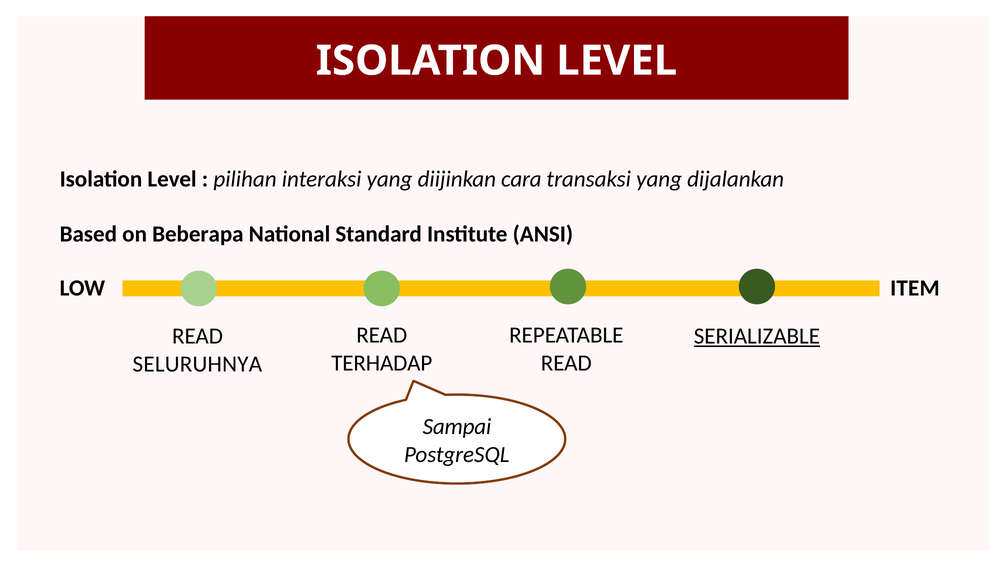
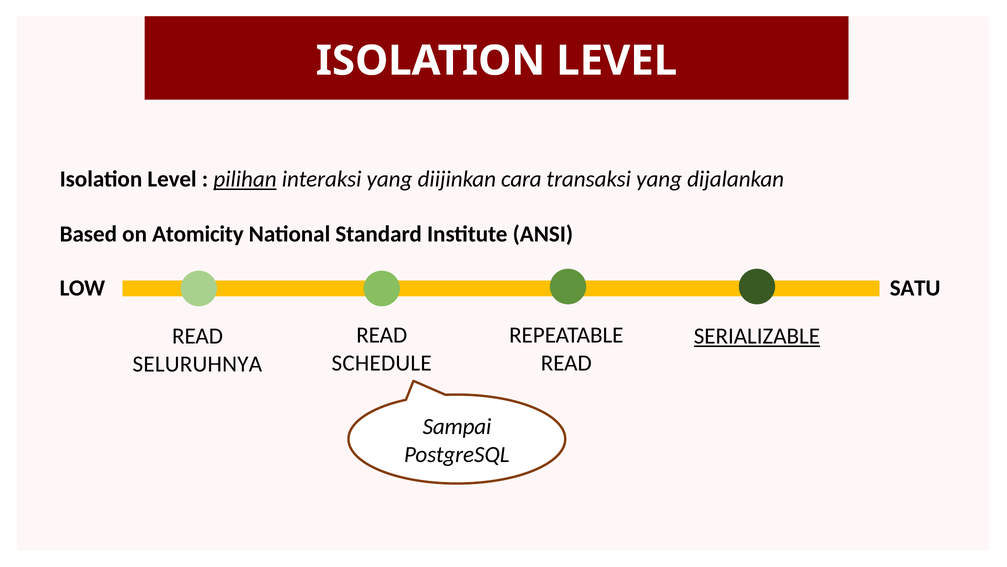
pilihan underline: none -> present
Beberapa: Beberapa -> Atomicity
ITEM: ITEM -> SATU
TERHADAP: TERHADAP -> SCHEDULE
